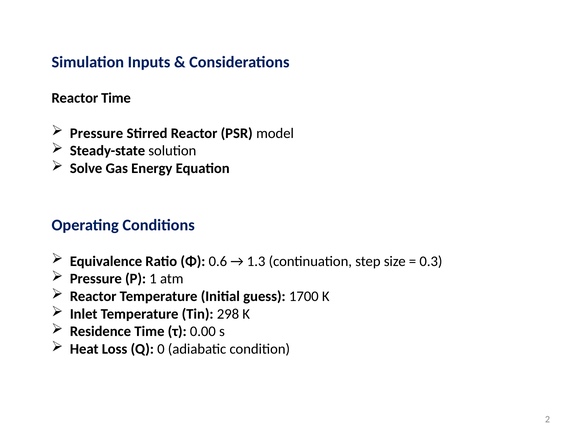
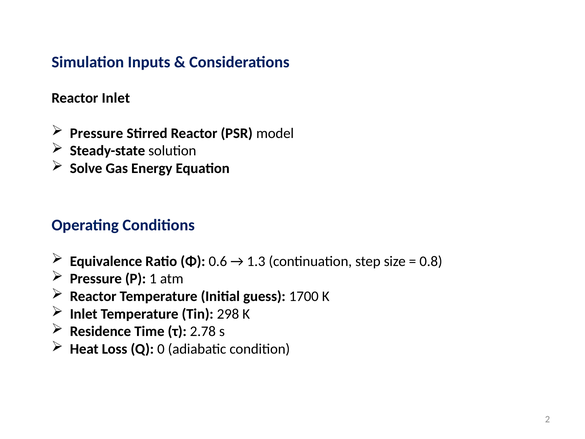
Reactor Time: Time -> Inlet
0.3: 0.3 -> 0.8
0.00: 0.00 -> 2.78
